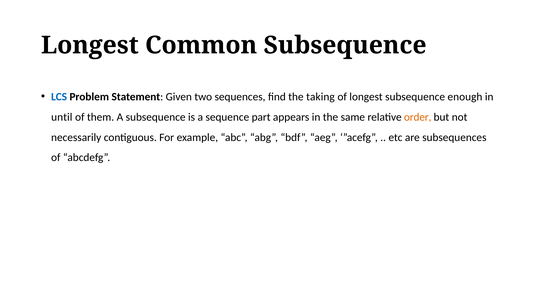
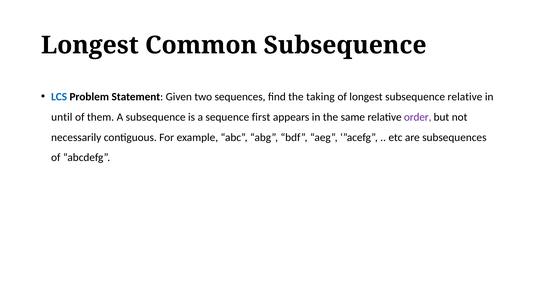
subsequence enough: enough -> relative
part: part -> first
order colour: orange -> purple
